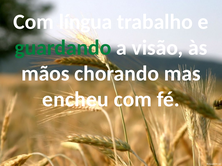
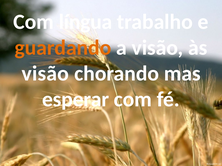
guardando colour: green -> orange
mãos at (45, 74): mãos -> visão
encheu: encheu -> esperar
